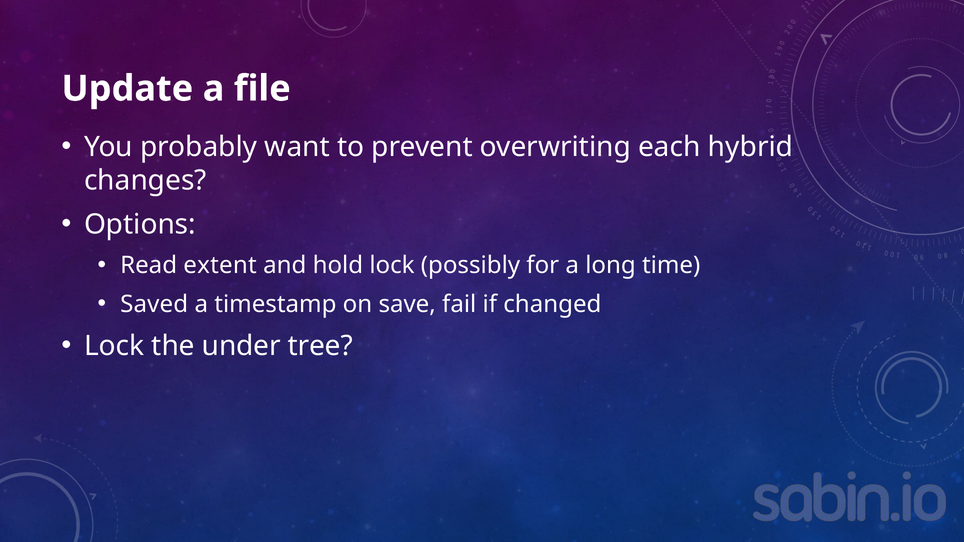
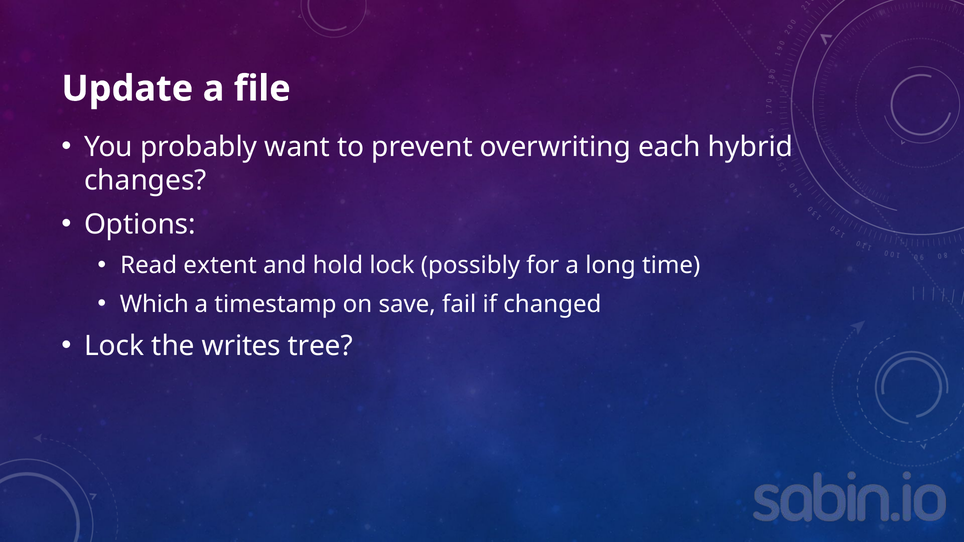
Saved: Saved -> Which
under: under -> writes
